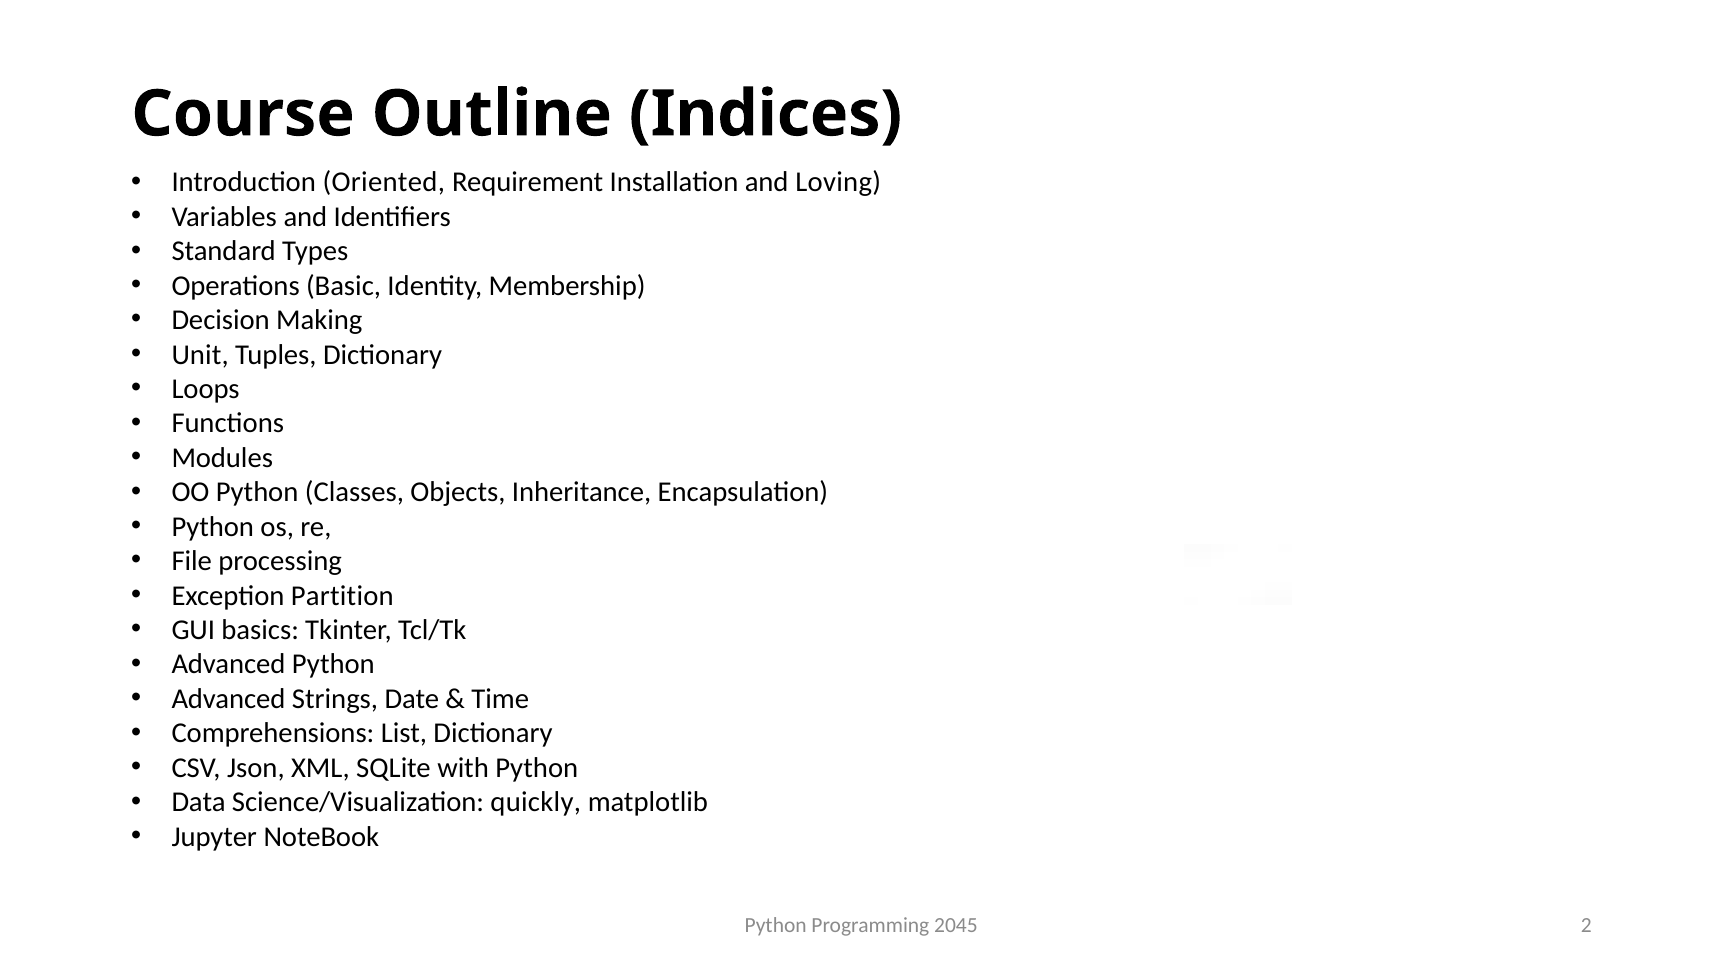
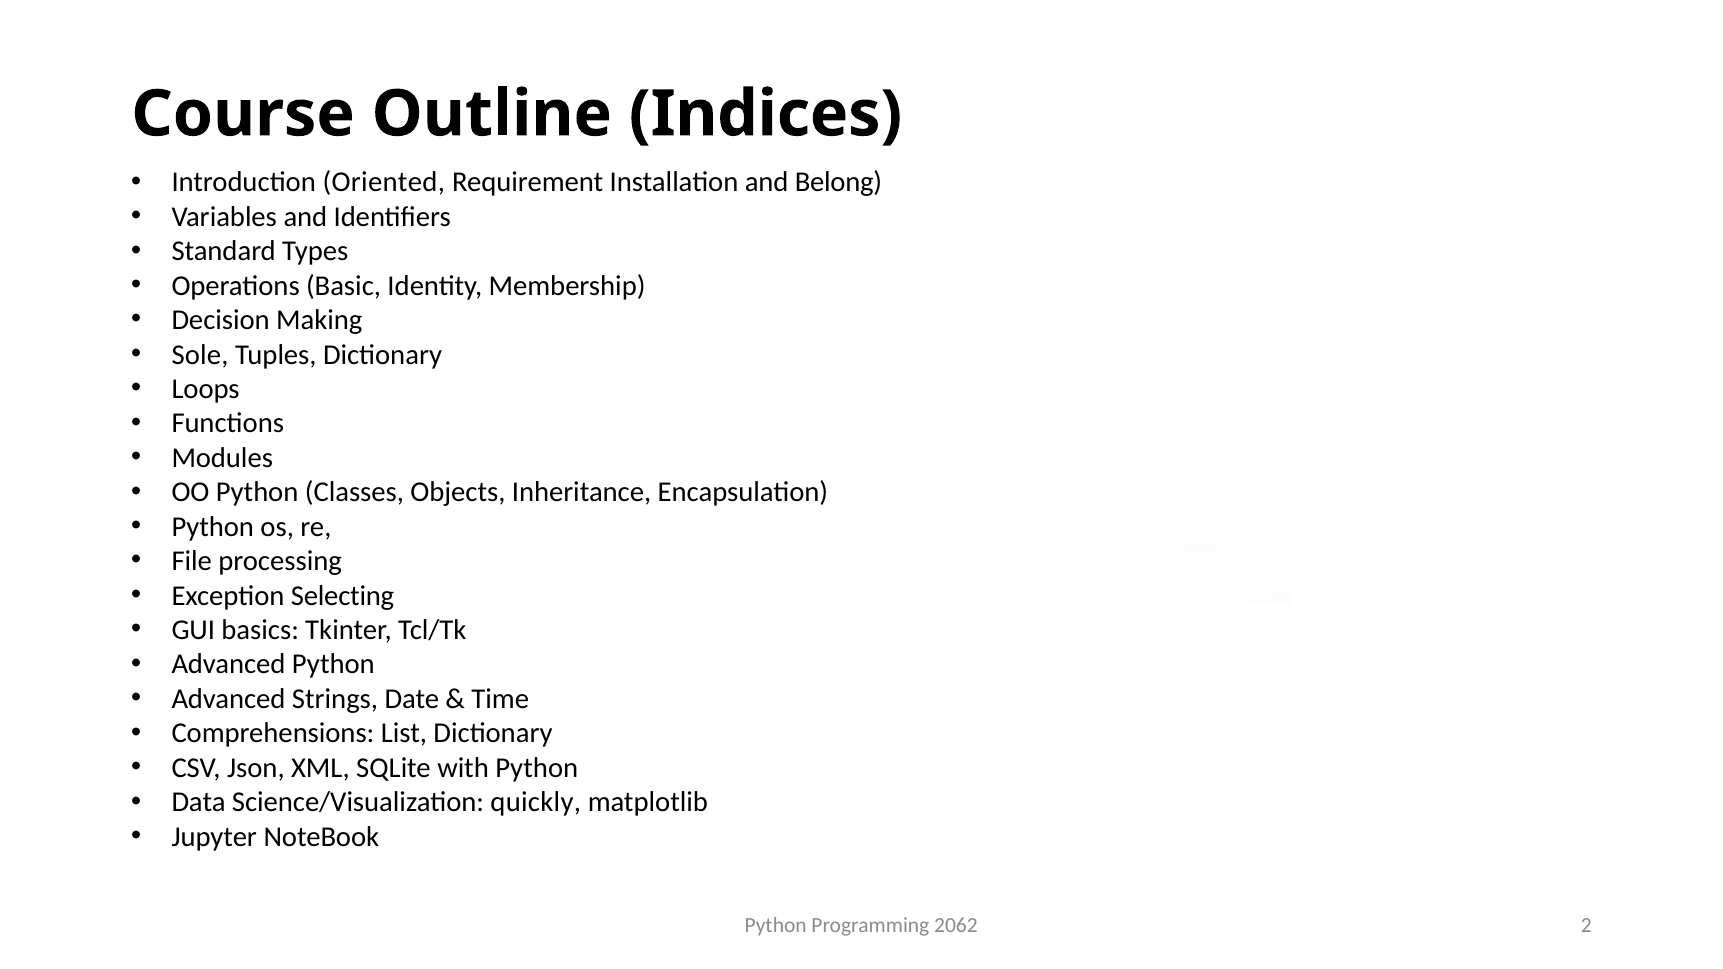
Loving: Loving -> Belong
Unit: Unit -> Sole
Partition: Partition -> Selecting
2045: 2045 -> 2062
